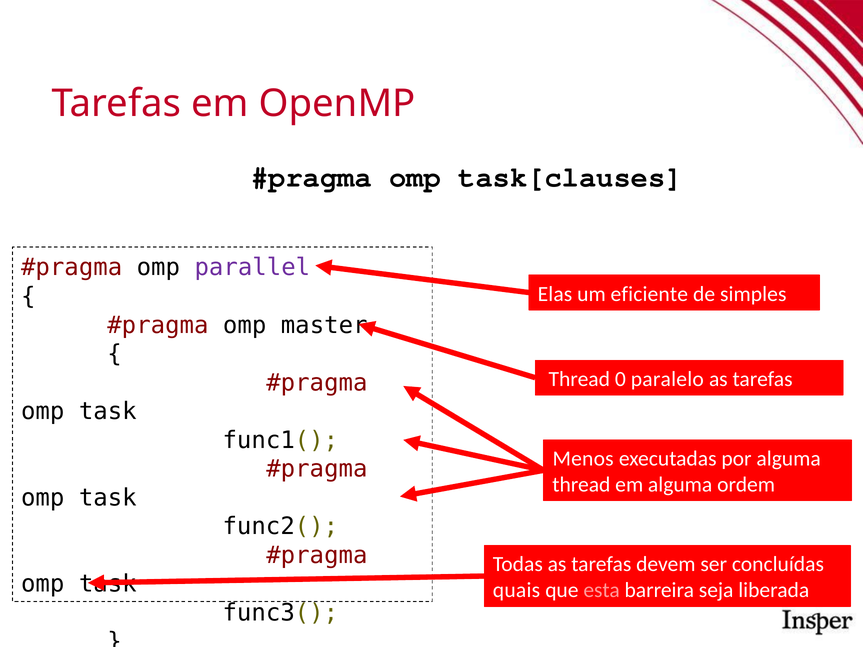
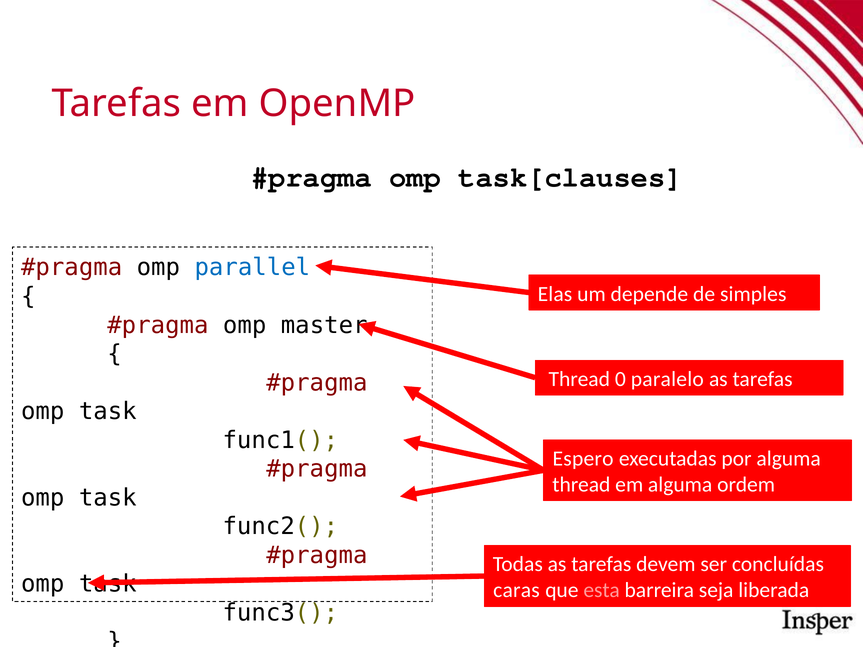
parallel colour: purple -> blue
eficiente: eficiente -> depende
Menos: Menos -> Espero
quais: quais -> caras
